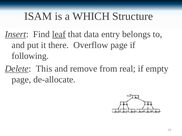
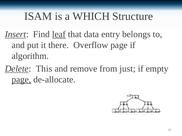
following: following -> algorithm
real: real -> just
page at (21, 80) underline: none -> present
